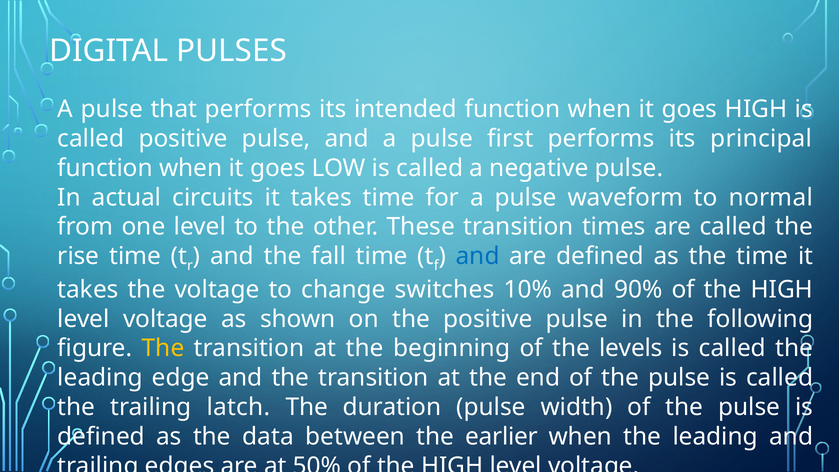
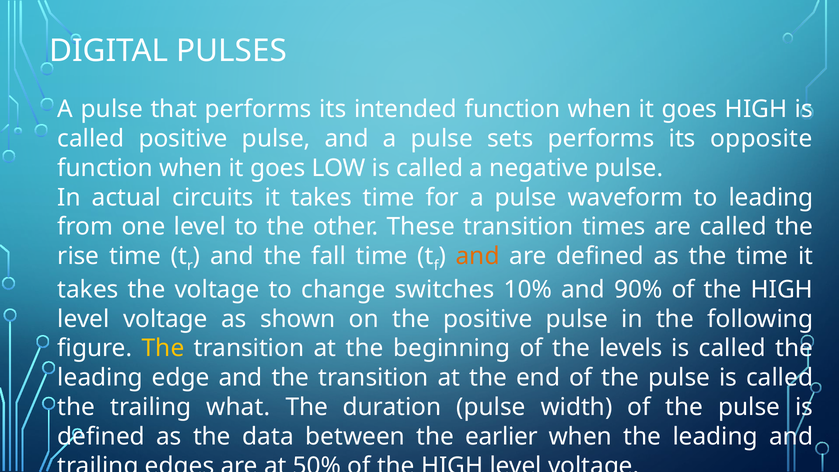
first: first -> sets
principal: principal -> opposite
to normal: normal -> leading
and at (478, 256) colour: blue -> orange
latch: latch -> what
